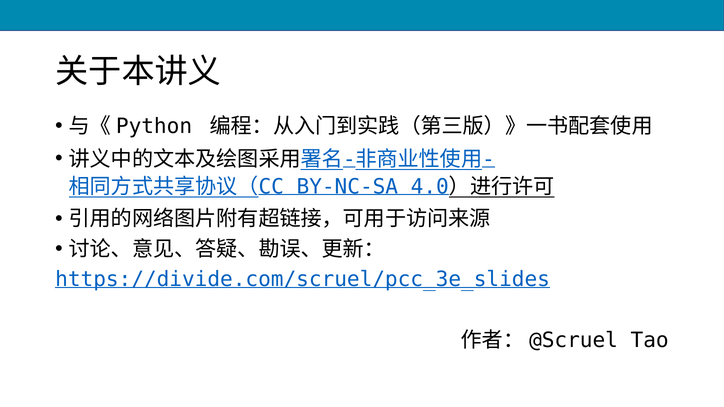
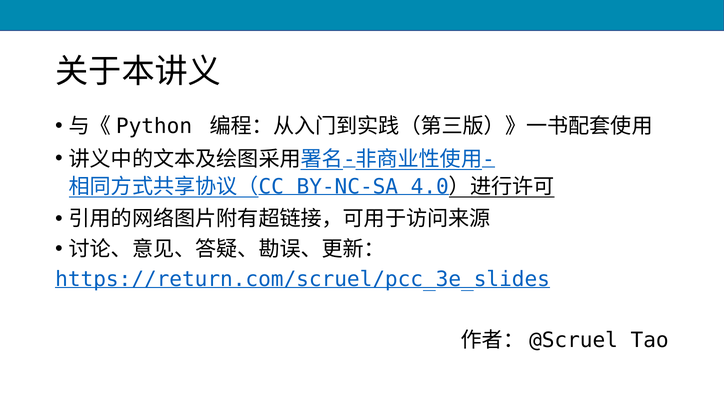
https://divide.com/scruel/pcc_3e_slides: https://divide.com/scruel/pcc_3e_slides -> https://return.com/scruel/pcc_3e_slides
